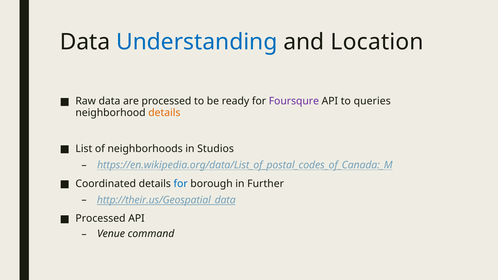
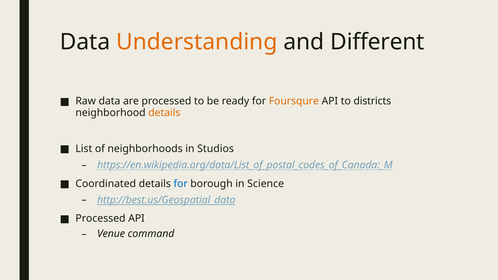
Understanding colour: blue -> orange
Location: Location -> Different
Foursqure colour: purple -> orange
queries: queries -> districts
Further: Further -> Science
http://their.us/Geospatial_data: http://their.us/Geospatial_data -> http://best.us/Geospatial_data
